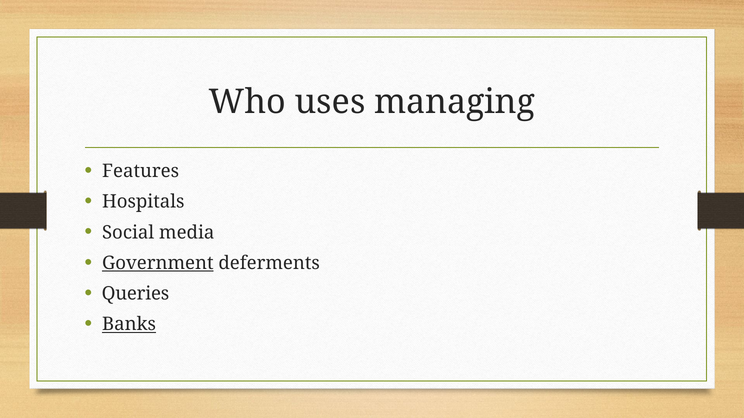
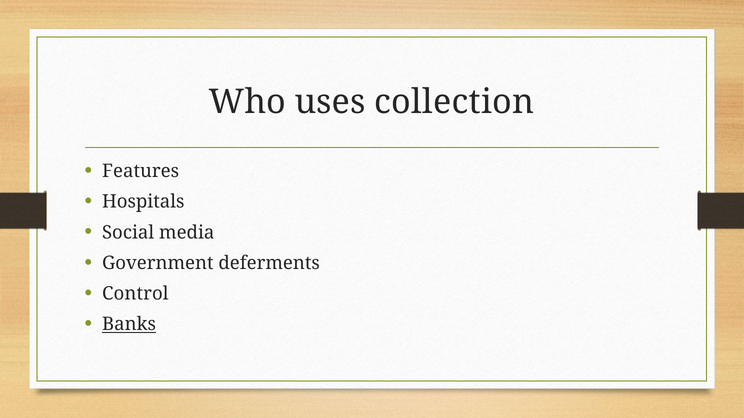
managing: managing -> collection
Government underline: present -> none
Queries: Queries -> Control
